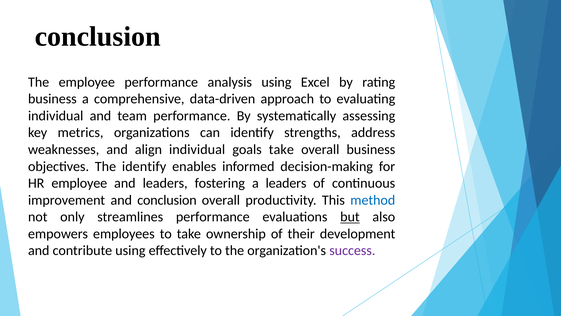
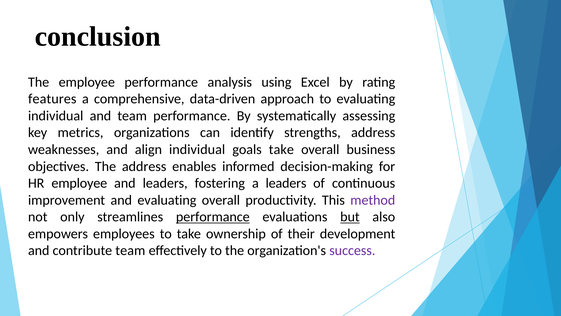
business at (52, 99): business -> features
The identify: identify -> address
and conclusion: conclusion -> evaluating
method colour: blue -> purple
performance at (213, 217) underline: none -> present
contribute using: using -> team
